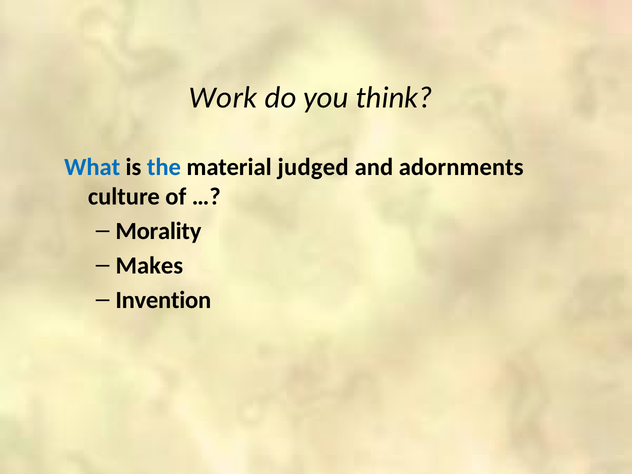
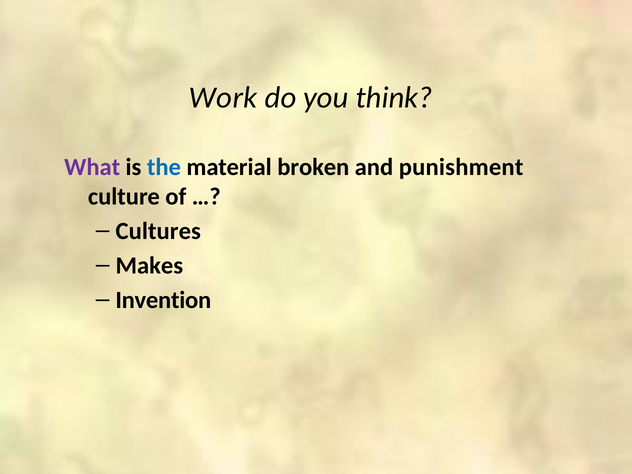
What colour: blue -> purple
judged: judged -> broken
adornments: adornments -> punishment
Morality: Morality -> Cultures
